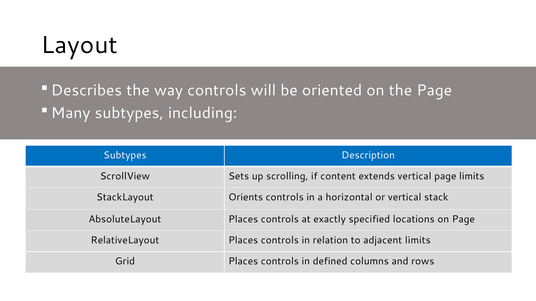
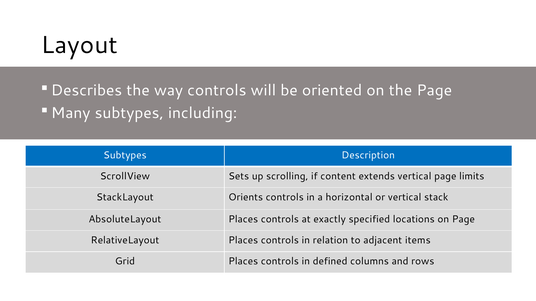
adjacent limits: limits -> items
